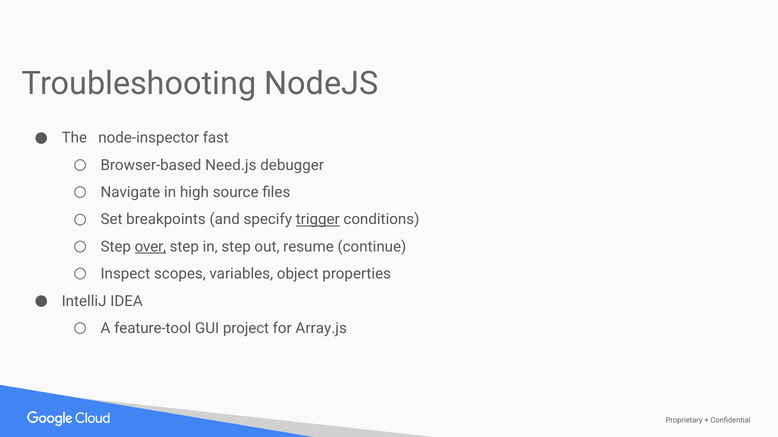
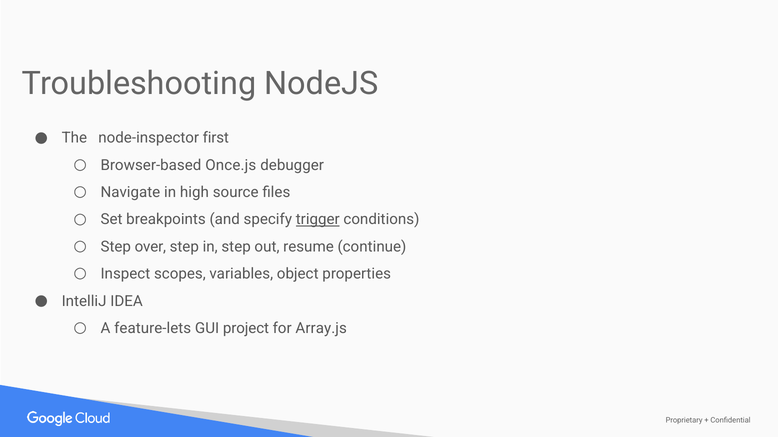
fast: fast -> first
Need.js: Need.js -> Once.js
over underline: present -> none
feature-tool: feature-tool -> feature-lets
